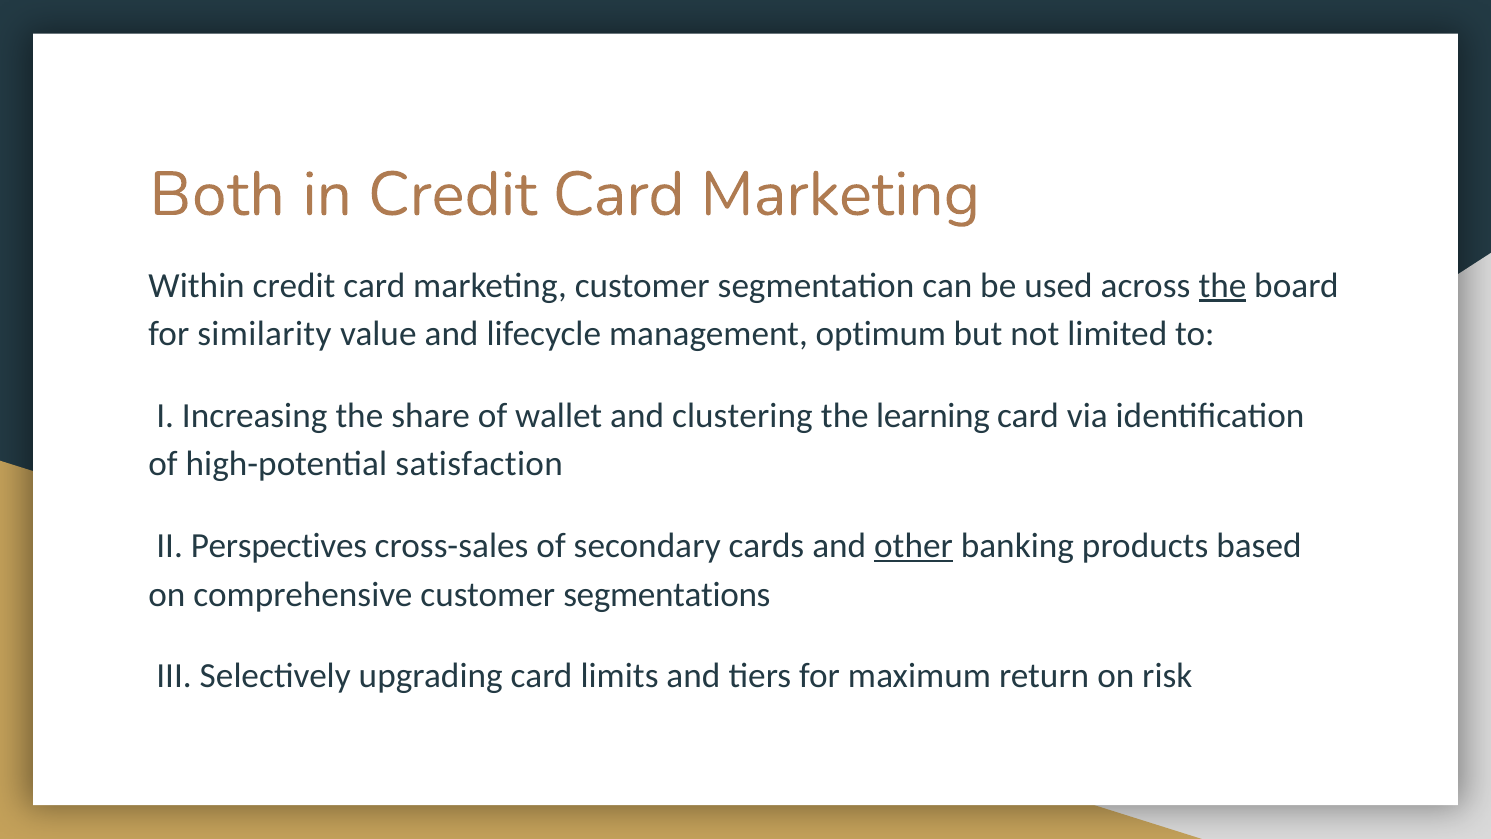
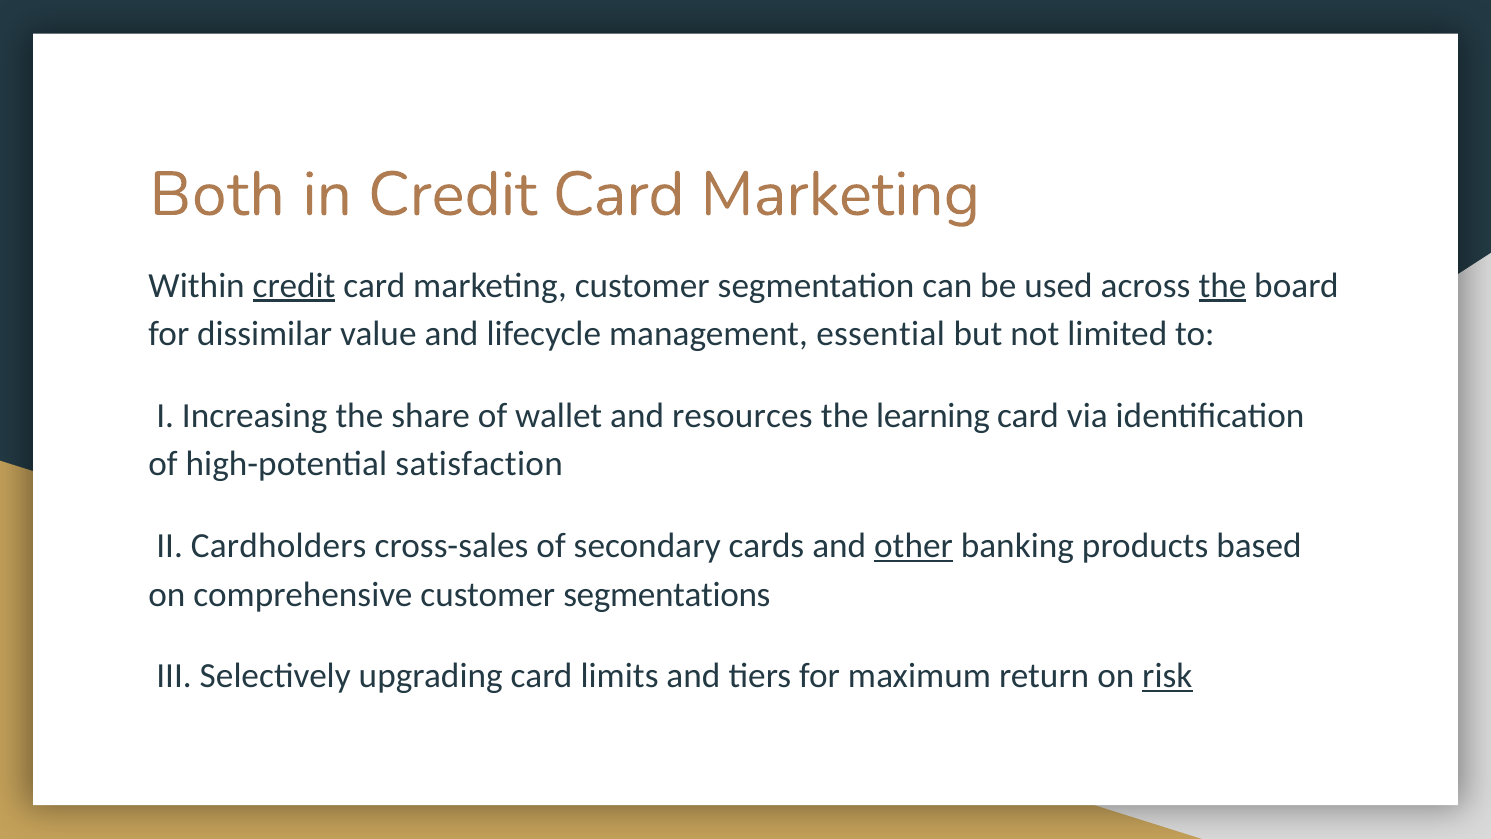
credit at (294, 285) underline: none -> present
similarity: similarity -> dissimilar
optimum: optimum -> essential
clustering: clustering -> resources
Perspectives: Perspectives -> Cardholders
risk underline: none -> present
